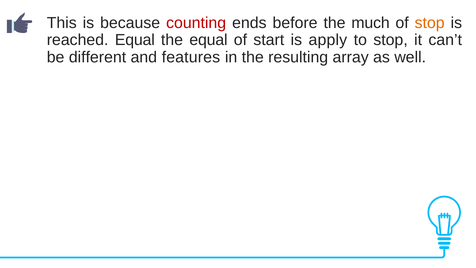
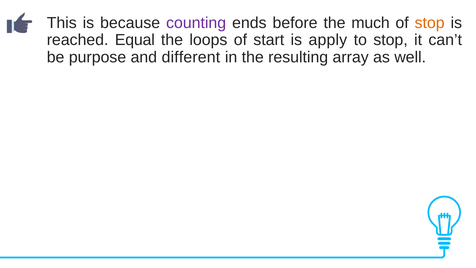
counting colour: red -> purple
the equal: equal -> loops
different: different -> purpose
features: features -> different
